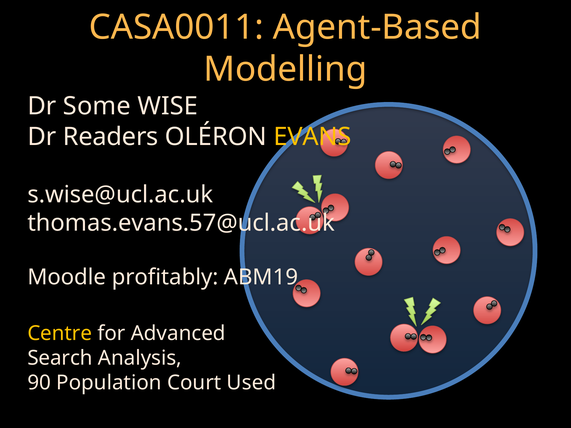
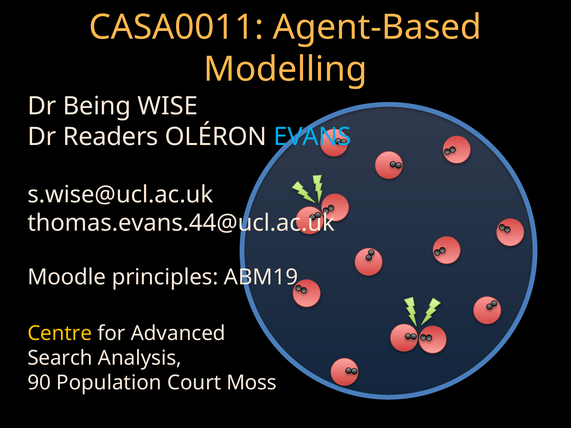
Some: Some -> Being
EVANS colour: yellow -> light blue
thomas.evans.57@ucl.ac.uk: thomas.evans.57@ucl.ac.uk -> thomas.evans.44@ucl.ac.uk
profitably: profitably -> principles
Used: Used -> Moss
